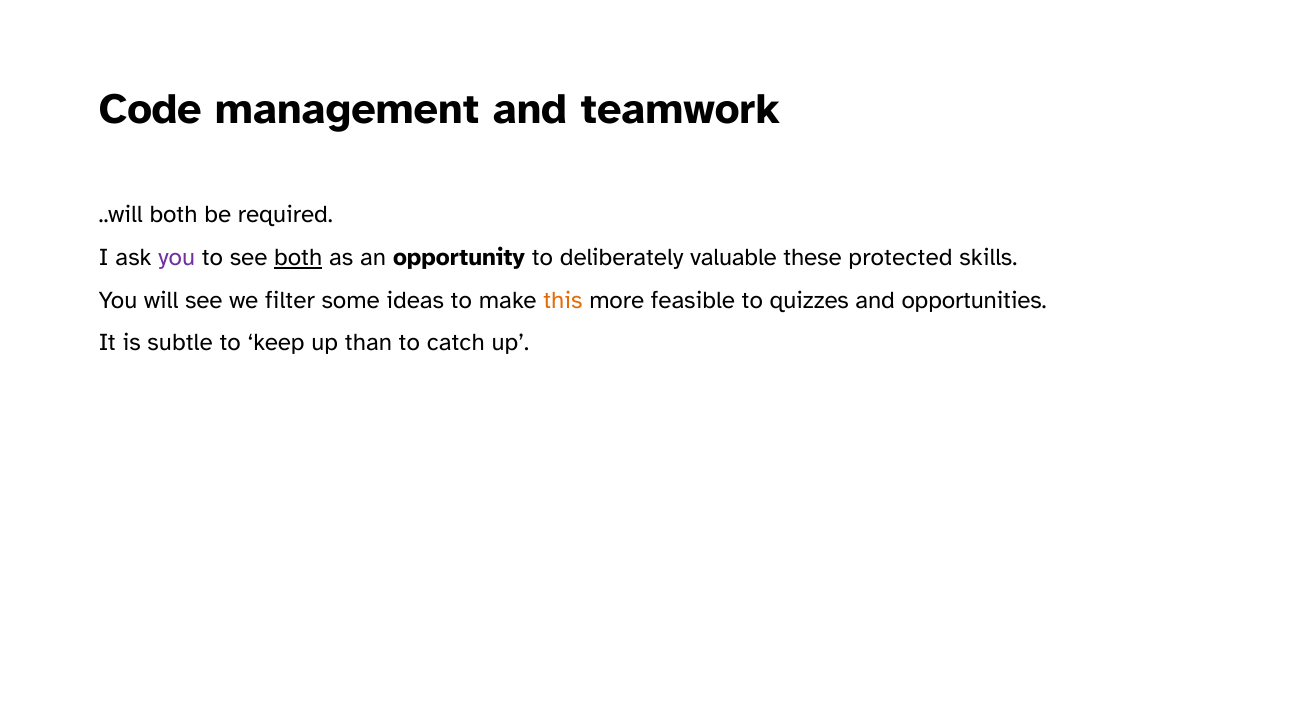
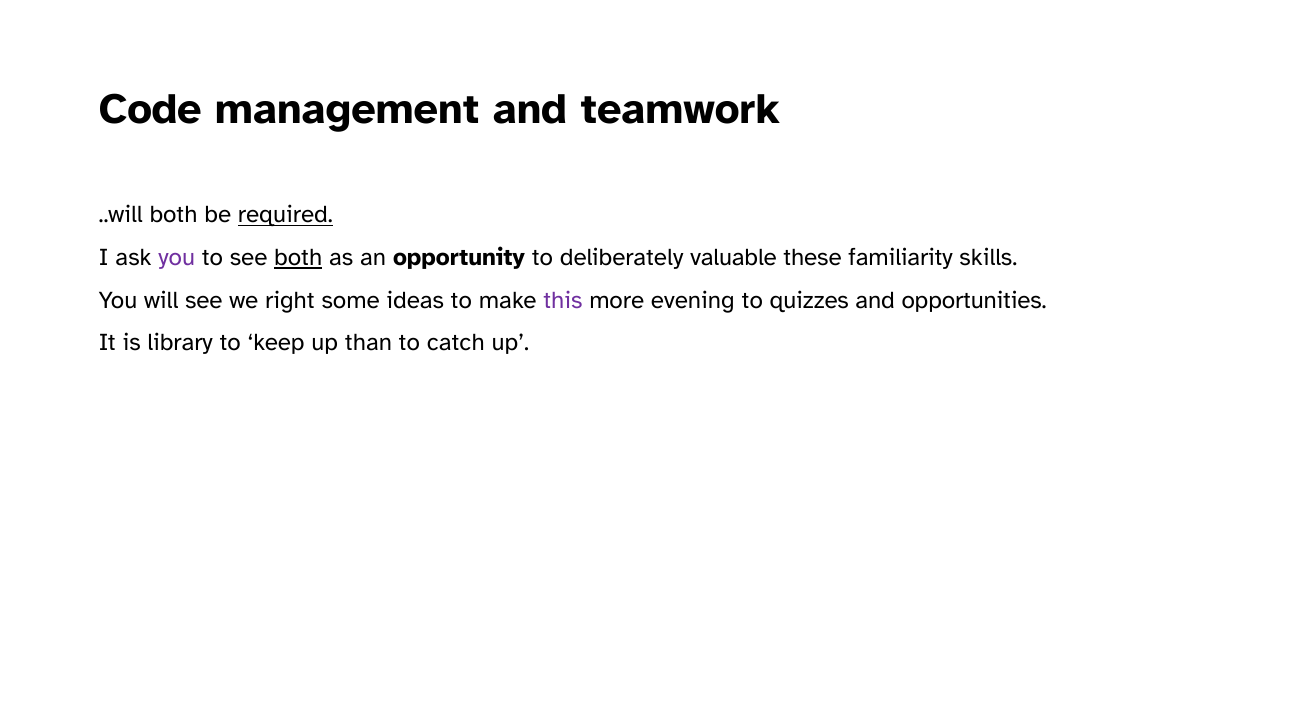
required underline: none -> present
protected: protected -> familiarity
filter: filter -> right
this colour: orange -> purple
feasible: feasible -> evening
subtle: subtle -> library
